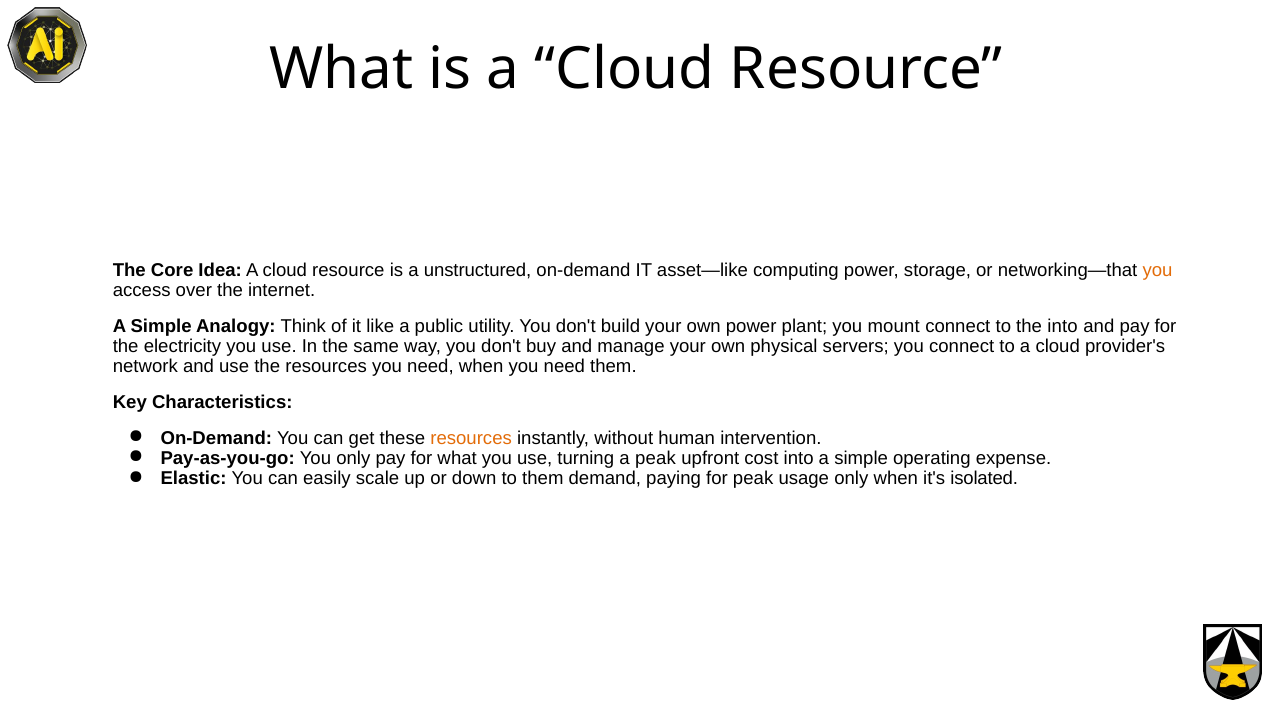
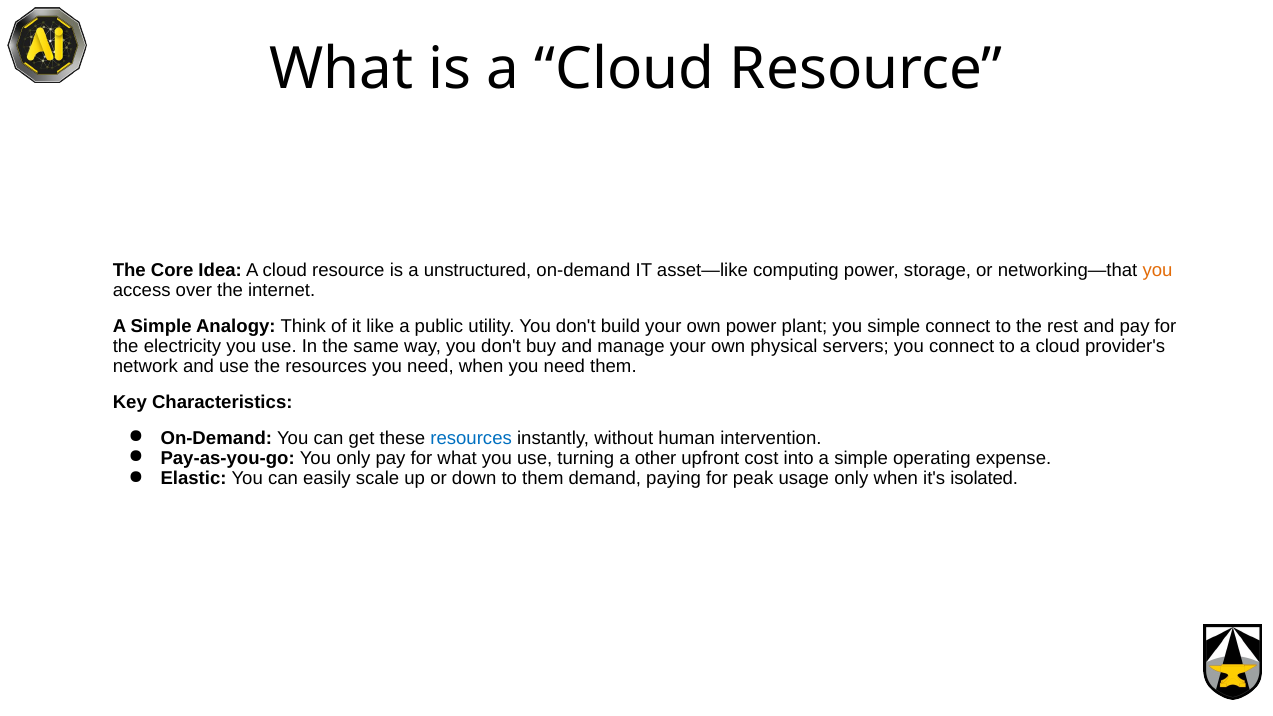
you mount: mount -> simple
the into: into -> rest
resources at (471, 439) colour: orange -> blue
a peak: peak -> other
